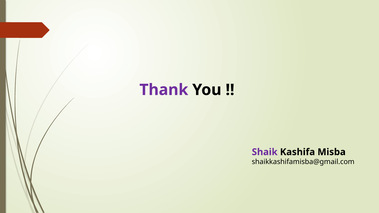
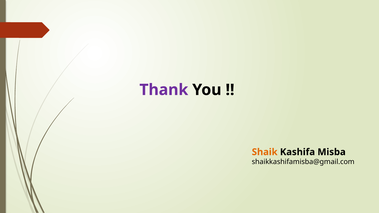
Shaik colour: purple -> orange
